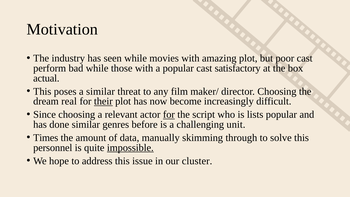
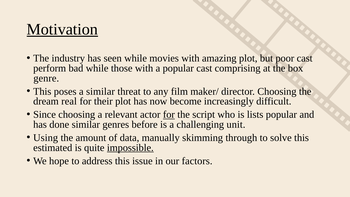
Motivation underline: none -> present
satisfactory: satisfactory -> comprising
actual: actual -> genre
their underline: present -> none
Times: Times -> Using
personnel: personnel -> estimated
cluster: cluster -> factors
